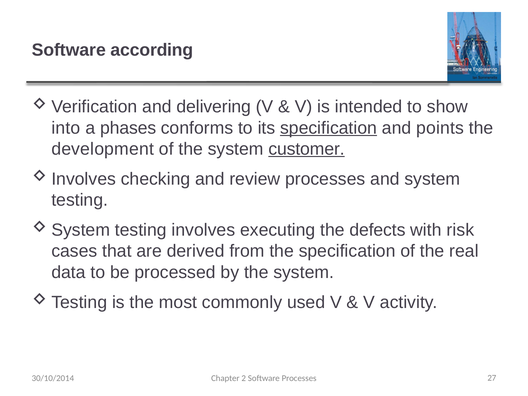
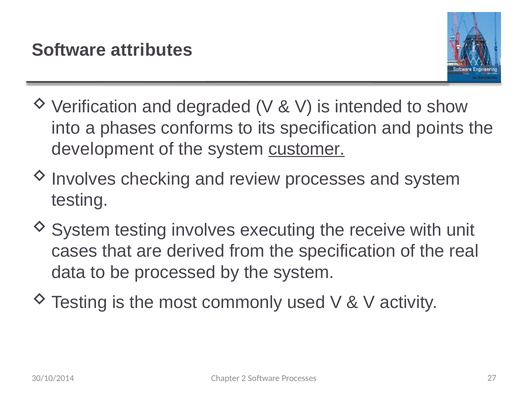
according: according -> attributes
delivering: delivering -> degraded
specification at (329, 128) underline: present -> none
defects: defects -> receive
risk: risk -> unit
